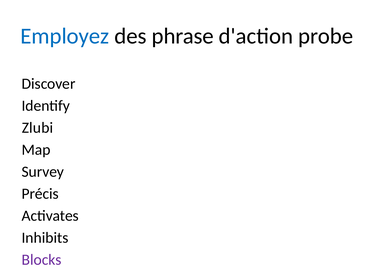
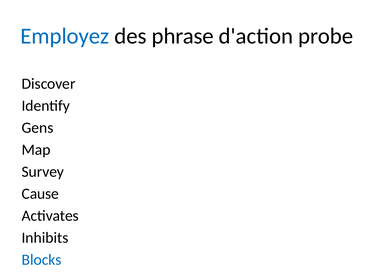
Zlubi: Zlubi -> Gens
Précis: Précis -> Cause
Blocks colour: purple -> blue
